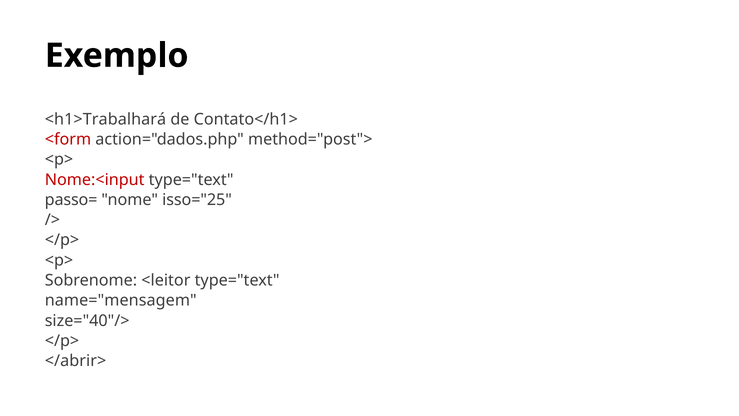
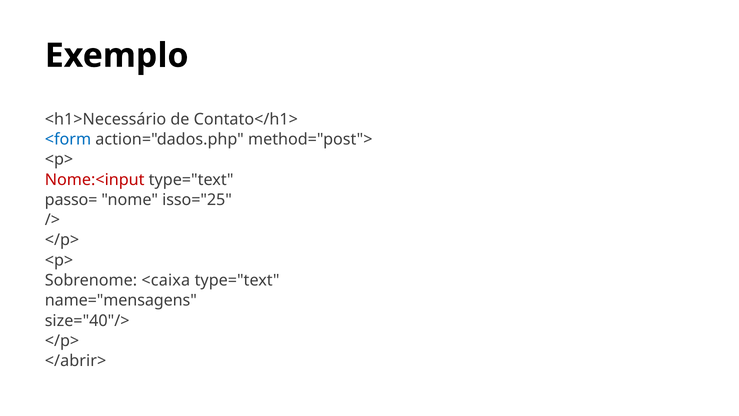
<h1>Trabalhará: <h1>Trabalhará -> <h1>Necessário
<form colour: red -> blue
<leitor: <leitor -> <caixa
name="mensagem: name="mensagem -> name="mensagens
